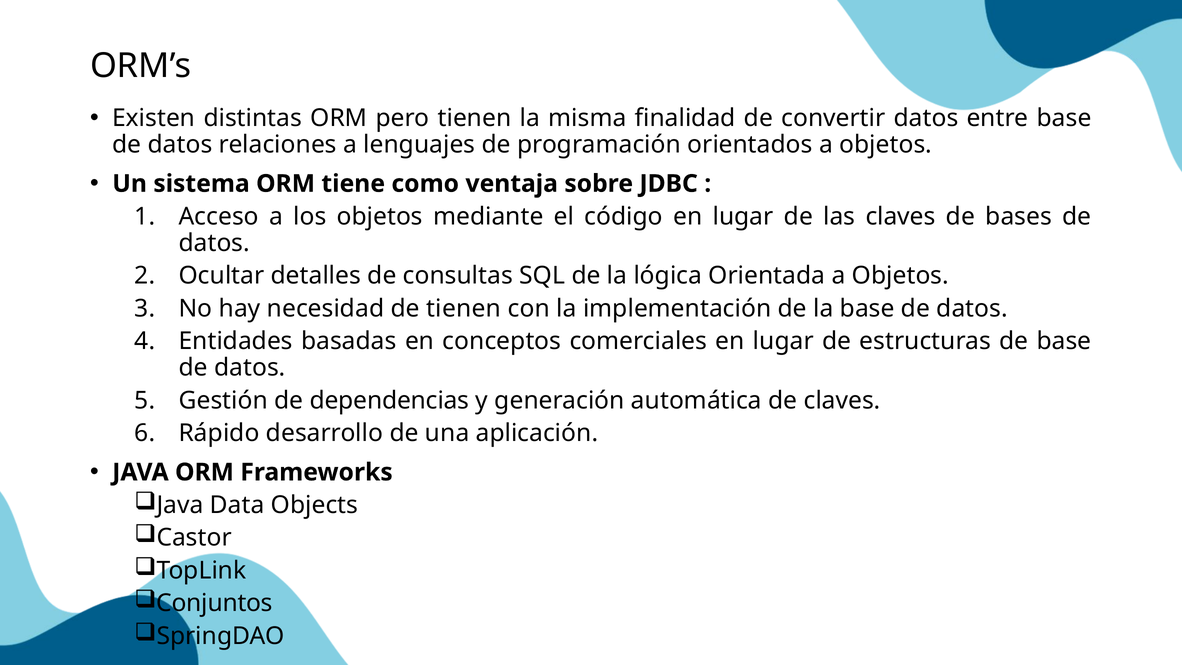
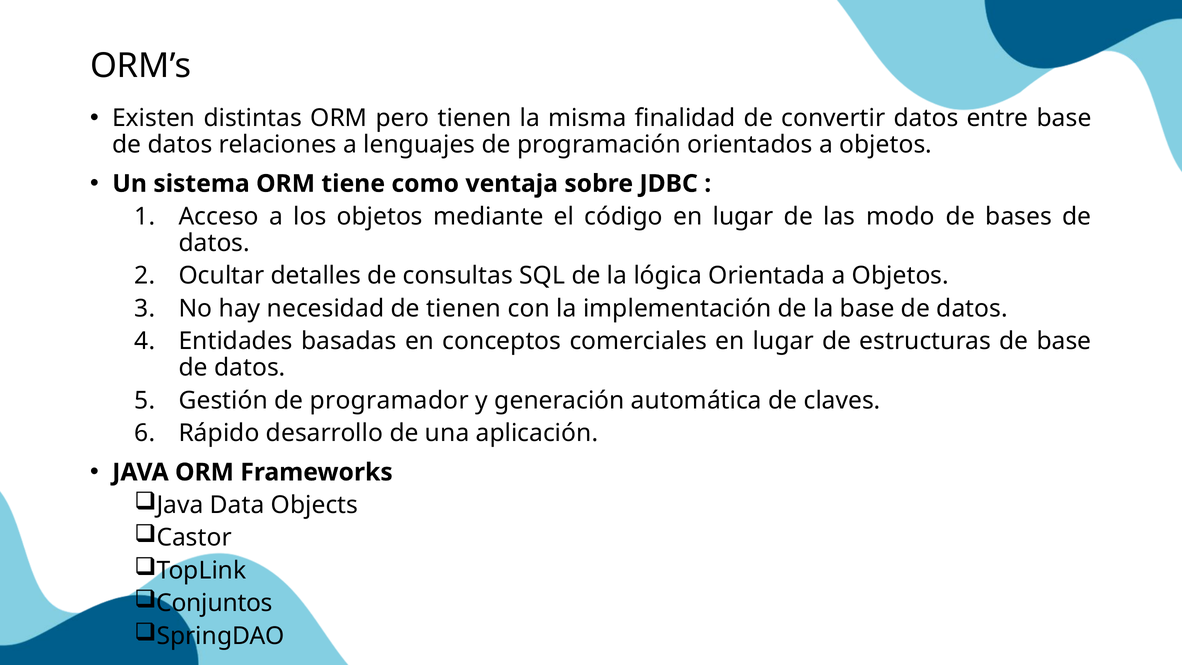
las claves: claves -> modo
dependencias: dependencias -> programador
